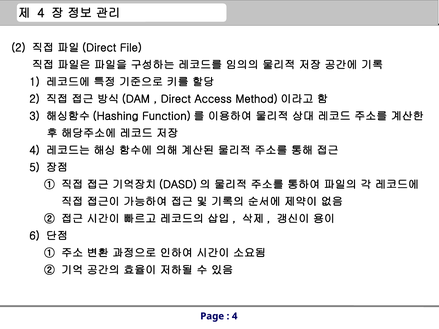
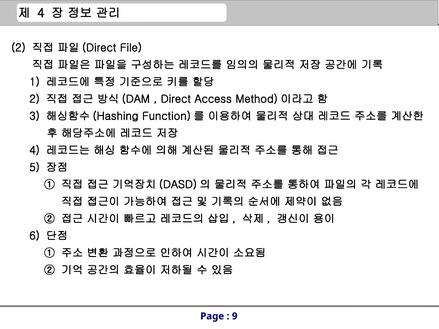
4 at (235, 316): 4 -> 9
